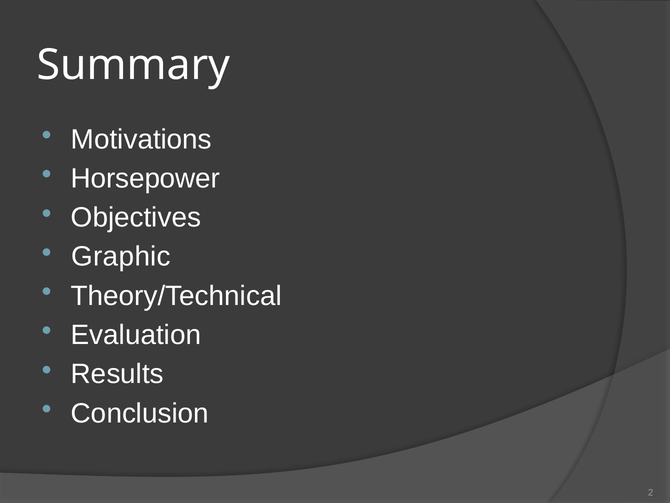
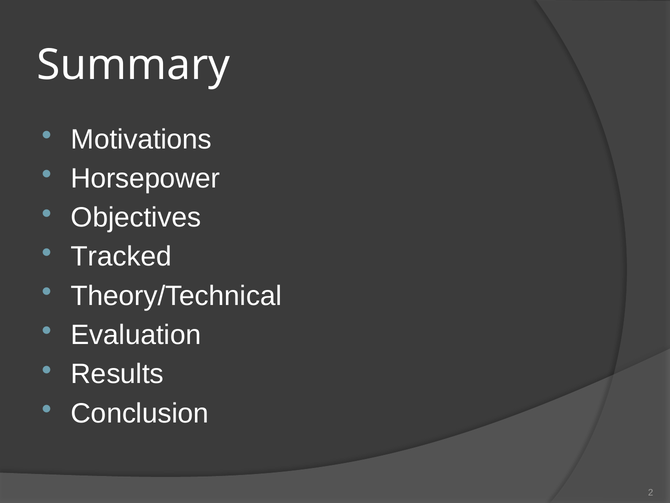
Graphic: Graphic -> Tracked
